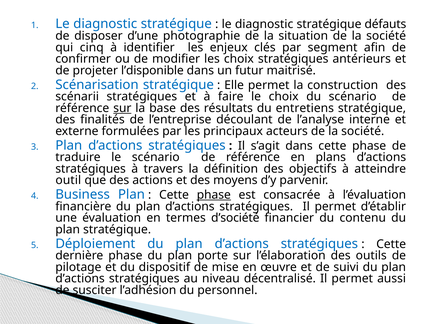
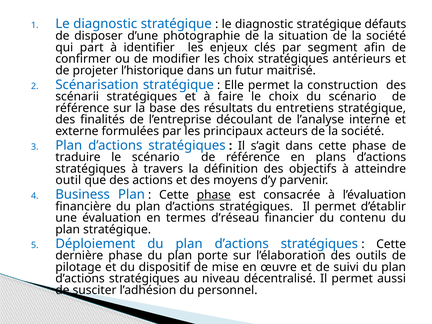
cinq: cinq -> part
l’disponible: l’disponible -> l’historique
sur at (122, 108) underline: present -> none
d’société: d’société -> d’réseau
